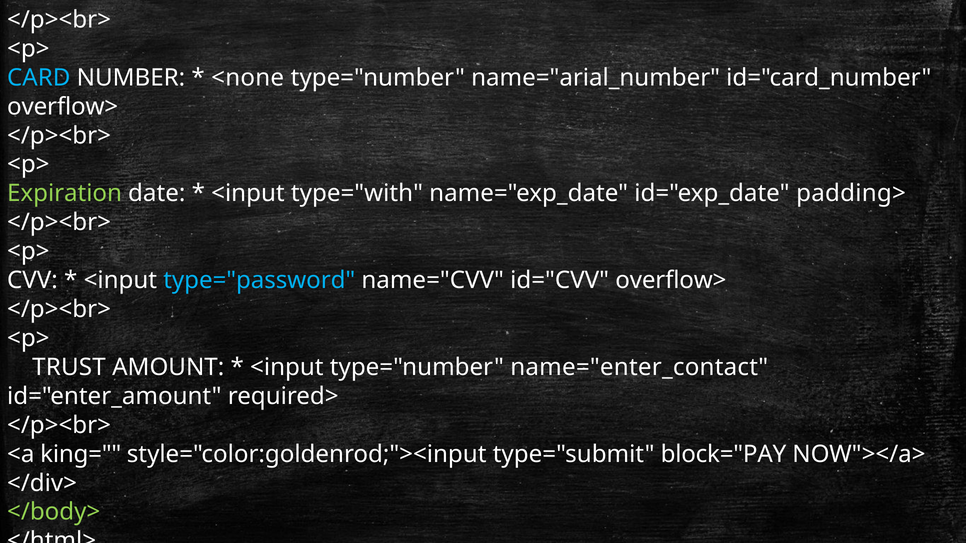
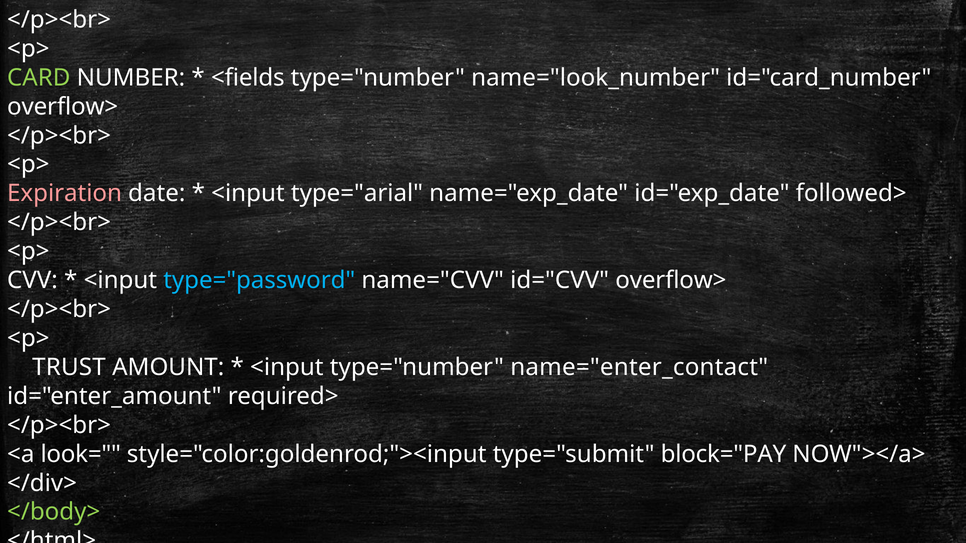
CARD colour: light blue -> light green
<none: <none -> <fields
name="arial_number: name="arial_number -> name="look_number
Expiration colour: light green -> pink
type="with: type="with -> type="arial
padding>: padding> -> followed>
king=: king= -> look=
